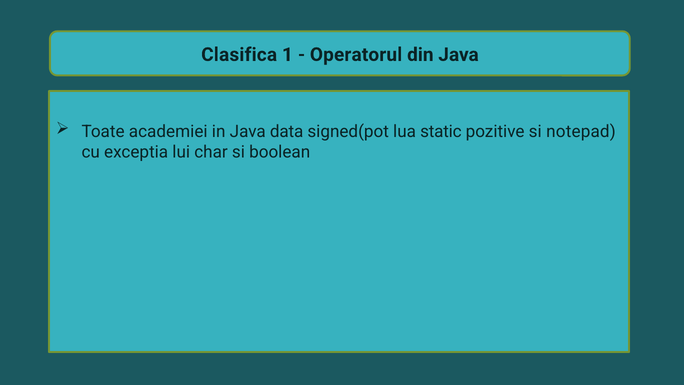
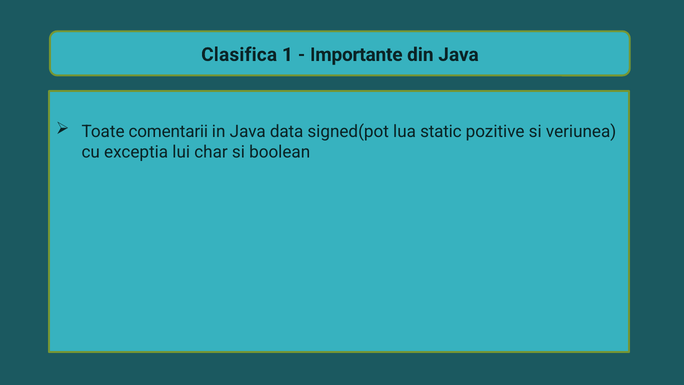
Operatorul: Operatorul -> Importante
academiei: academiei -> comentarii
notepad: notepad -> veriunea
